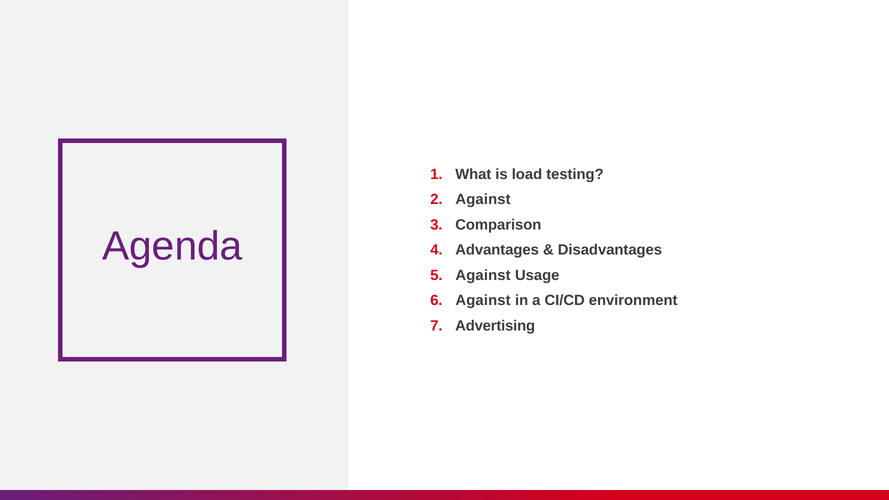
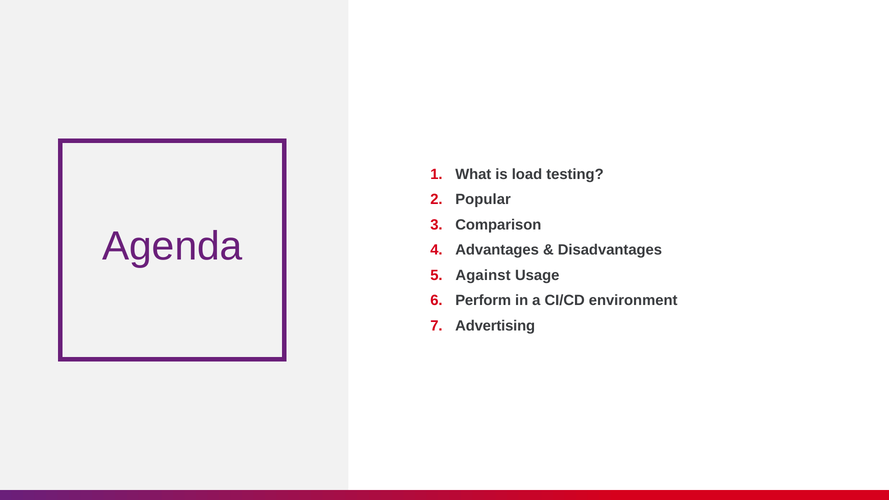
Against at (483, 199): Against -> Popular
Against at (483, 300): Against -> Perform
